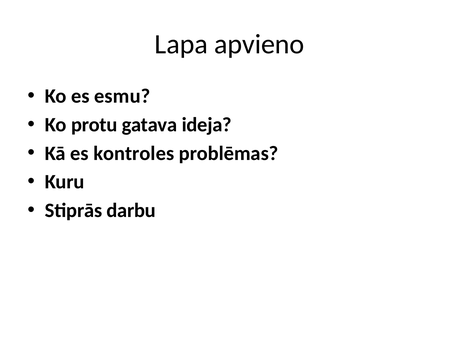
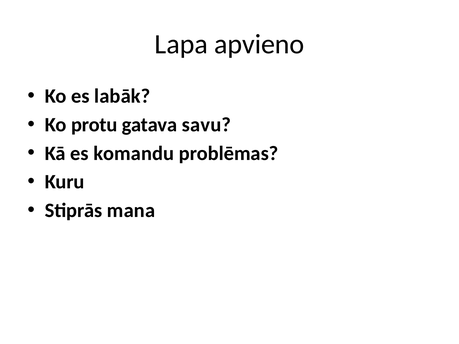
esmu: esmu -> labāk
ideja: ideja -> savu
kontroles: kontroles -> komandu
darbu: darbu -> mana
